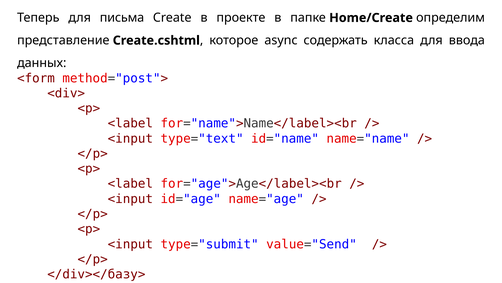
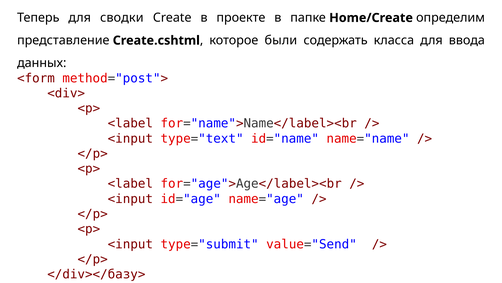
письма: письма -> сводки
async: async -> были
